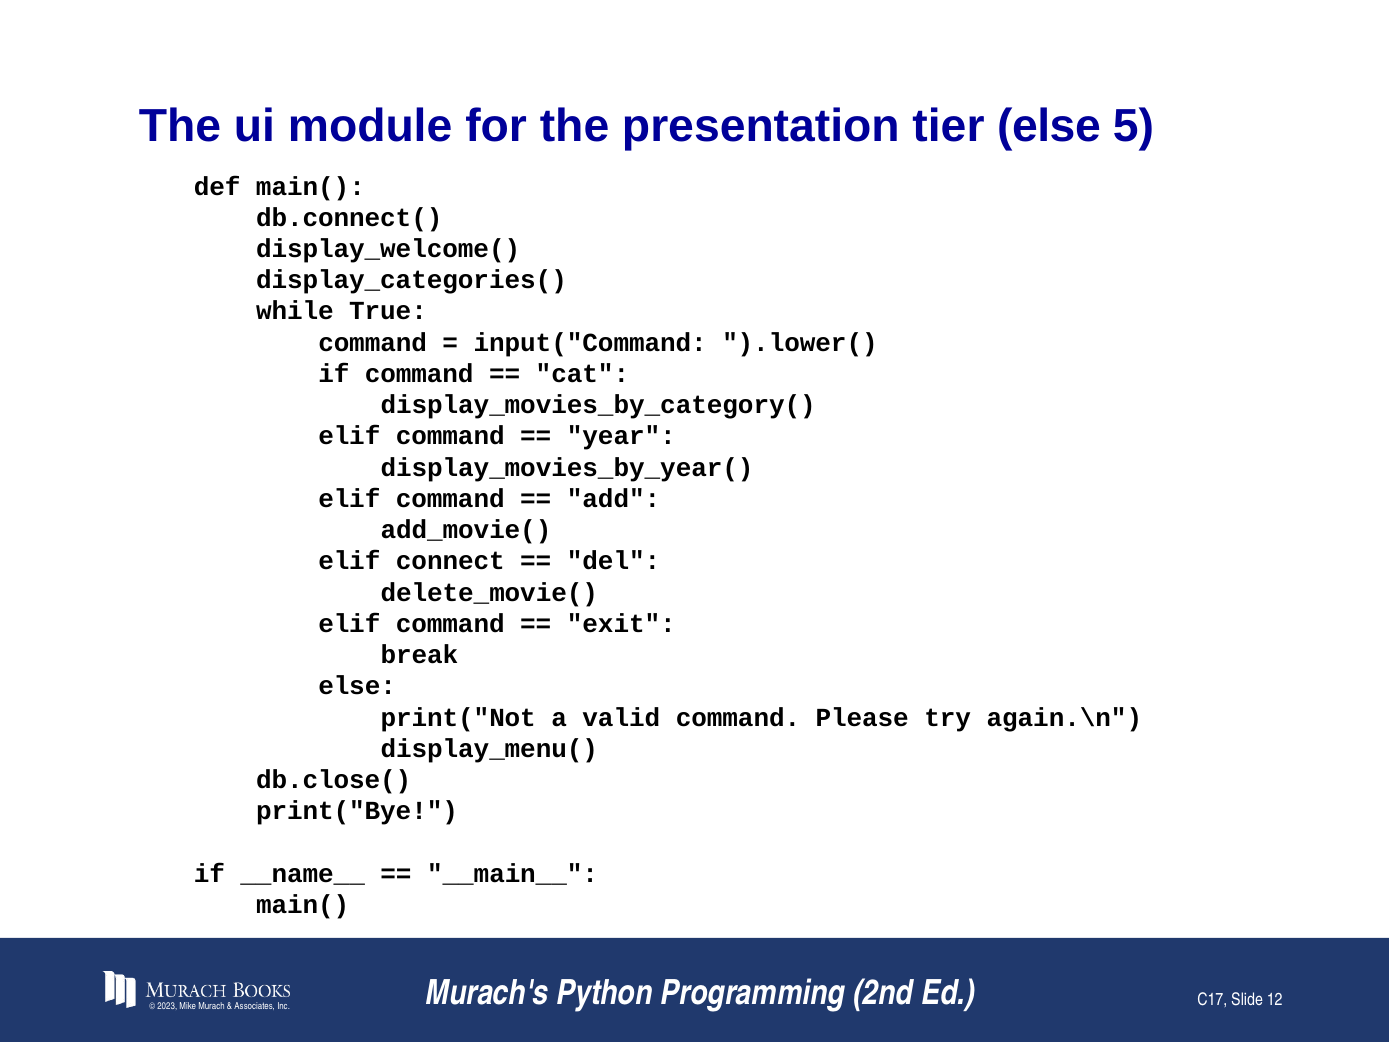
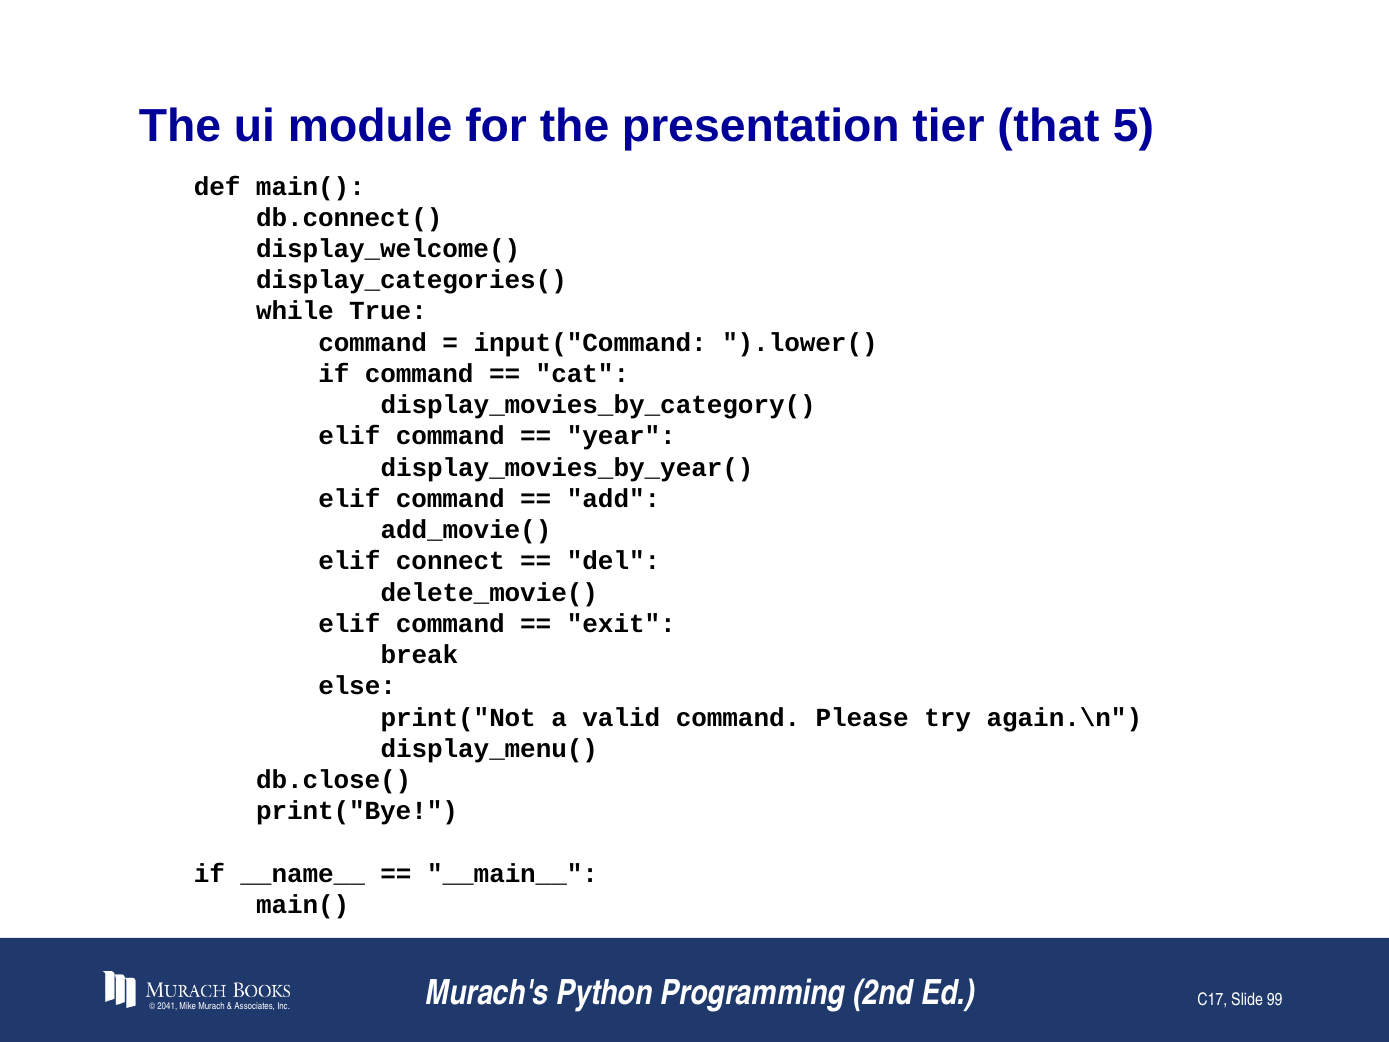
tier else: else -> that
2023: 2023 -> 2041
12: 12 -> 99
